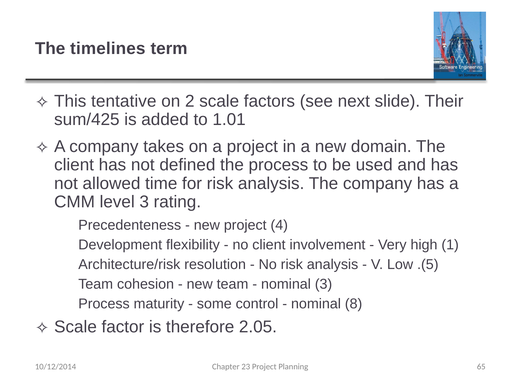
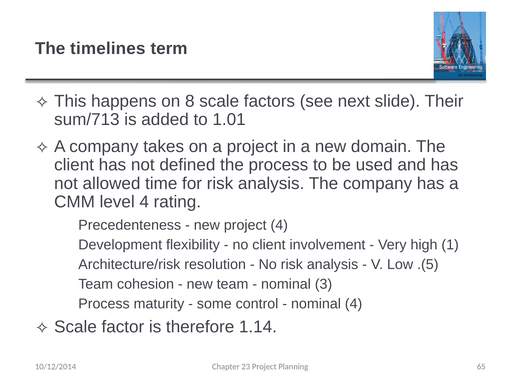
tentative: tentative -> happens
2: 2 -> 8
sum/425: sum/425 -> sum/713
level 3: 3 -> 4
nominal 8: 8 -> 4
2.05: 2.05 -> 1.14
